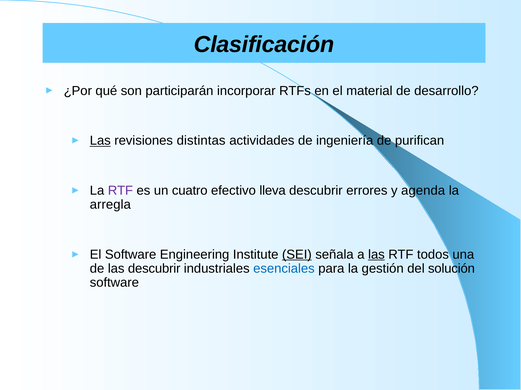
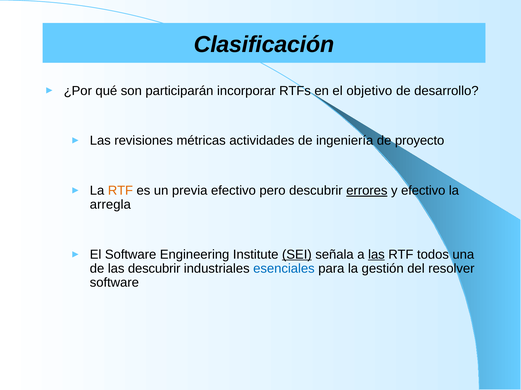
material: material -> objetivo
Las at (100, 141) underline: present -> none
distintas: distintas -> métricas
purifican: purifican -> proyecto
RTF at (120, 191) colour: purple -> orange
cuatro: cuatro -> previa
lleva: lleva -> pero
errores underline: none -> present
y agenda: agenda -> efectivo
solución: solución -> resolver
